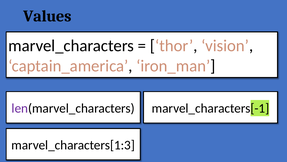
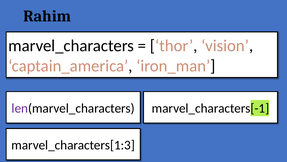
Values: Values -> Rahim
